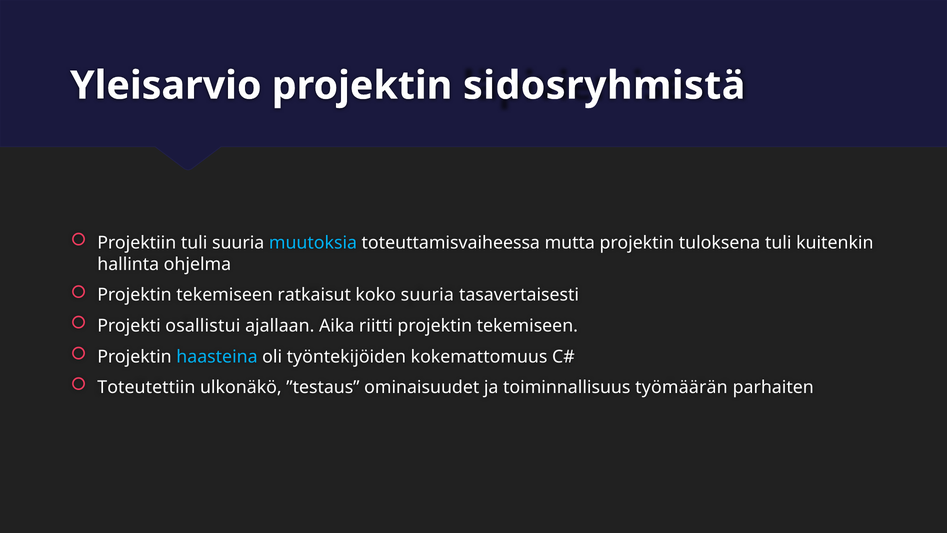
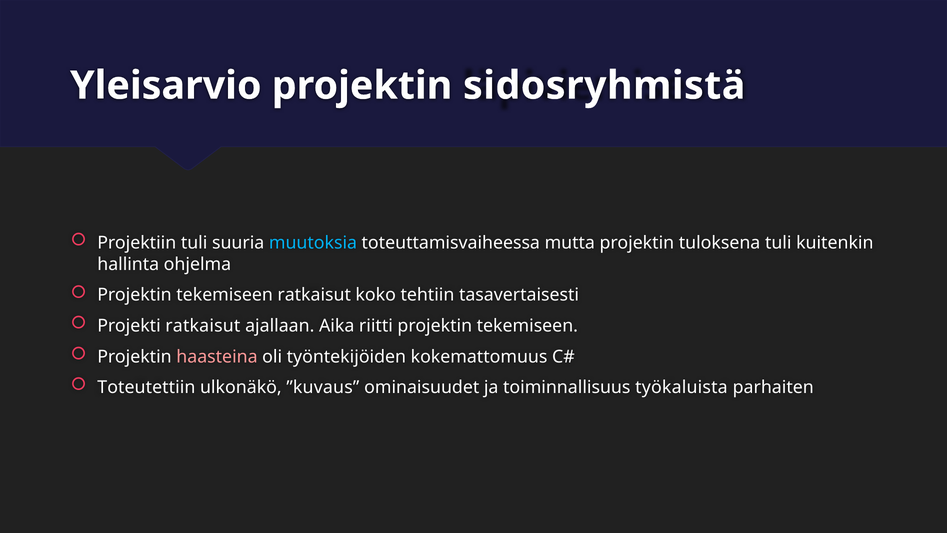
koko suuria: suuria -> tehtiin
Projekti osallistui: osallistui -> ratkaisut
haasteina colour: light blue -> pink
”testaus: ”testaus -> ”kuvaus
työmäärän: työmäärän -> työkaluista
